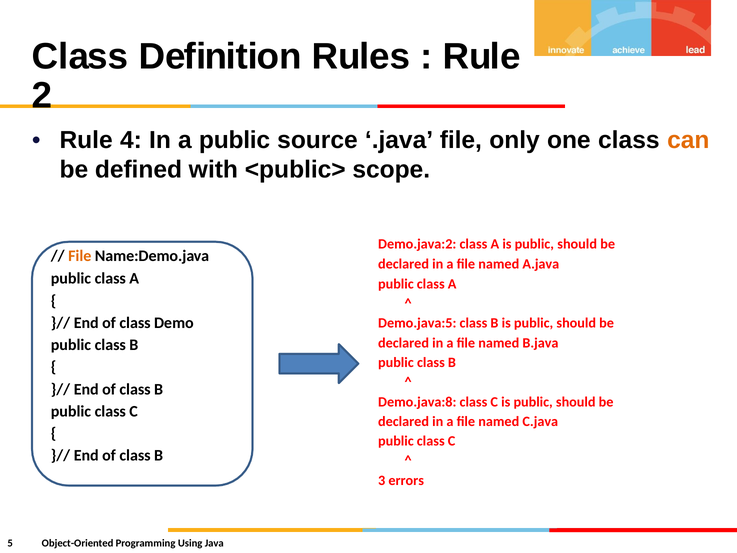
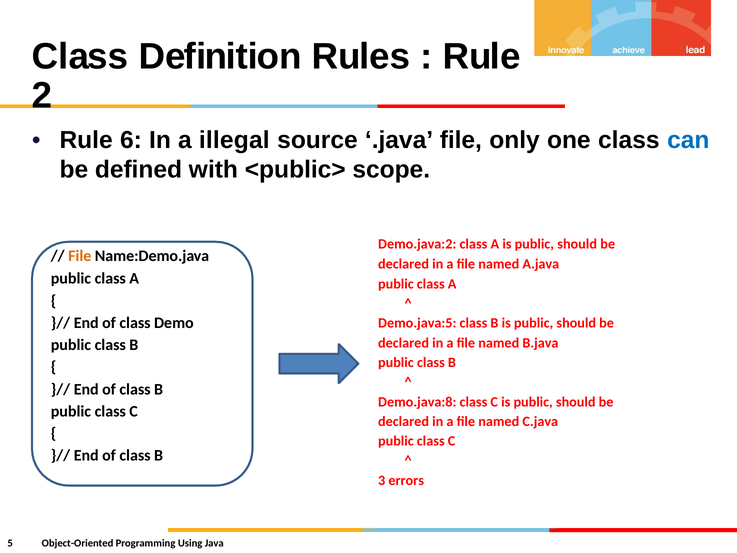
4: 4 -> 6
a public: public -> illegal
can colour: orange -> blue
